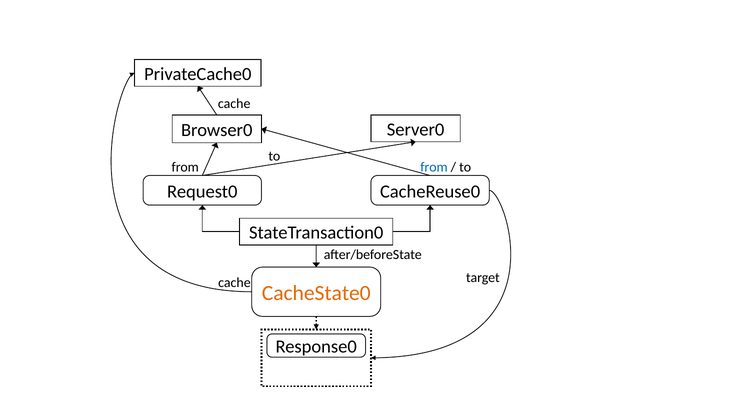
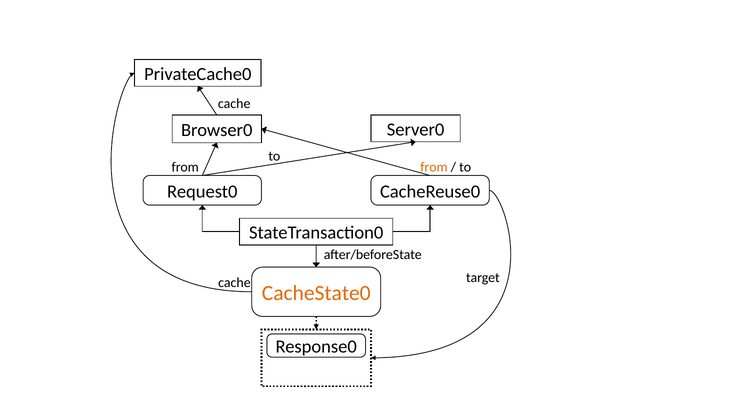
from at (434, 167) colour: blue -> orange
